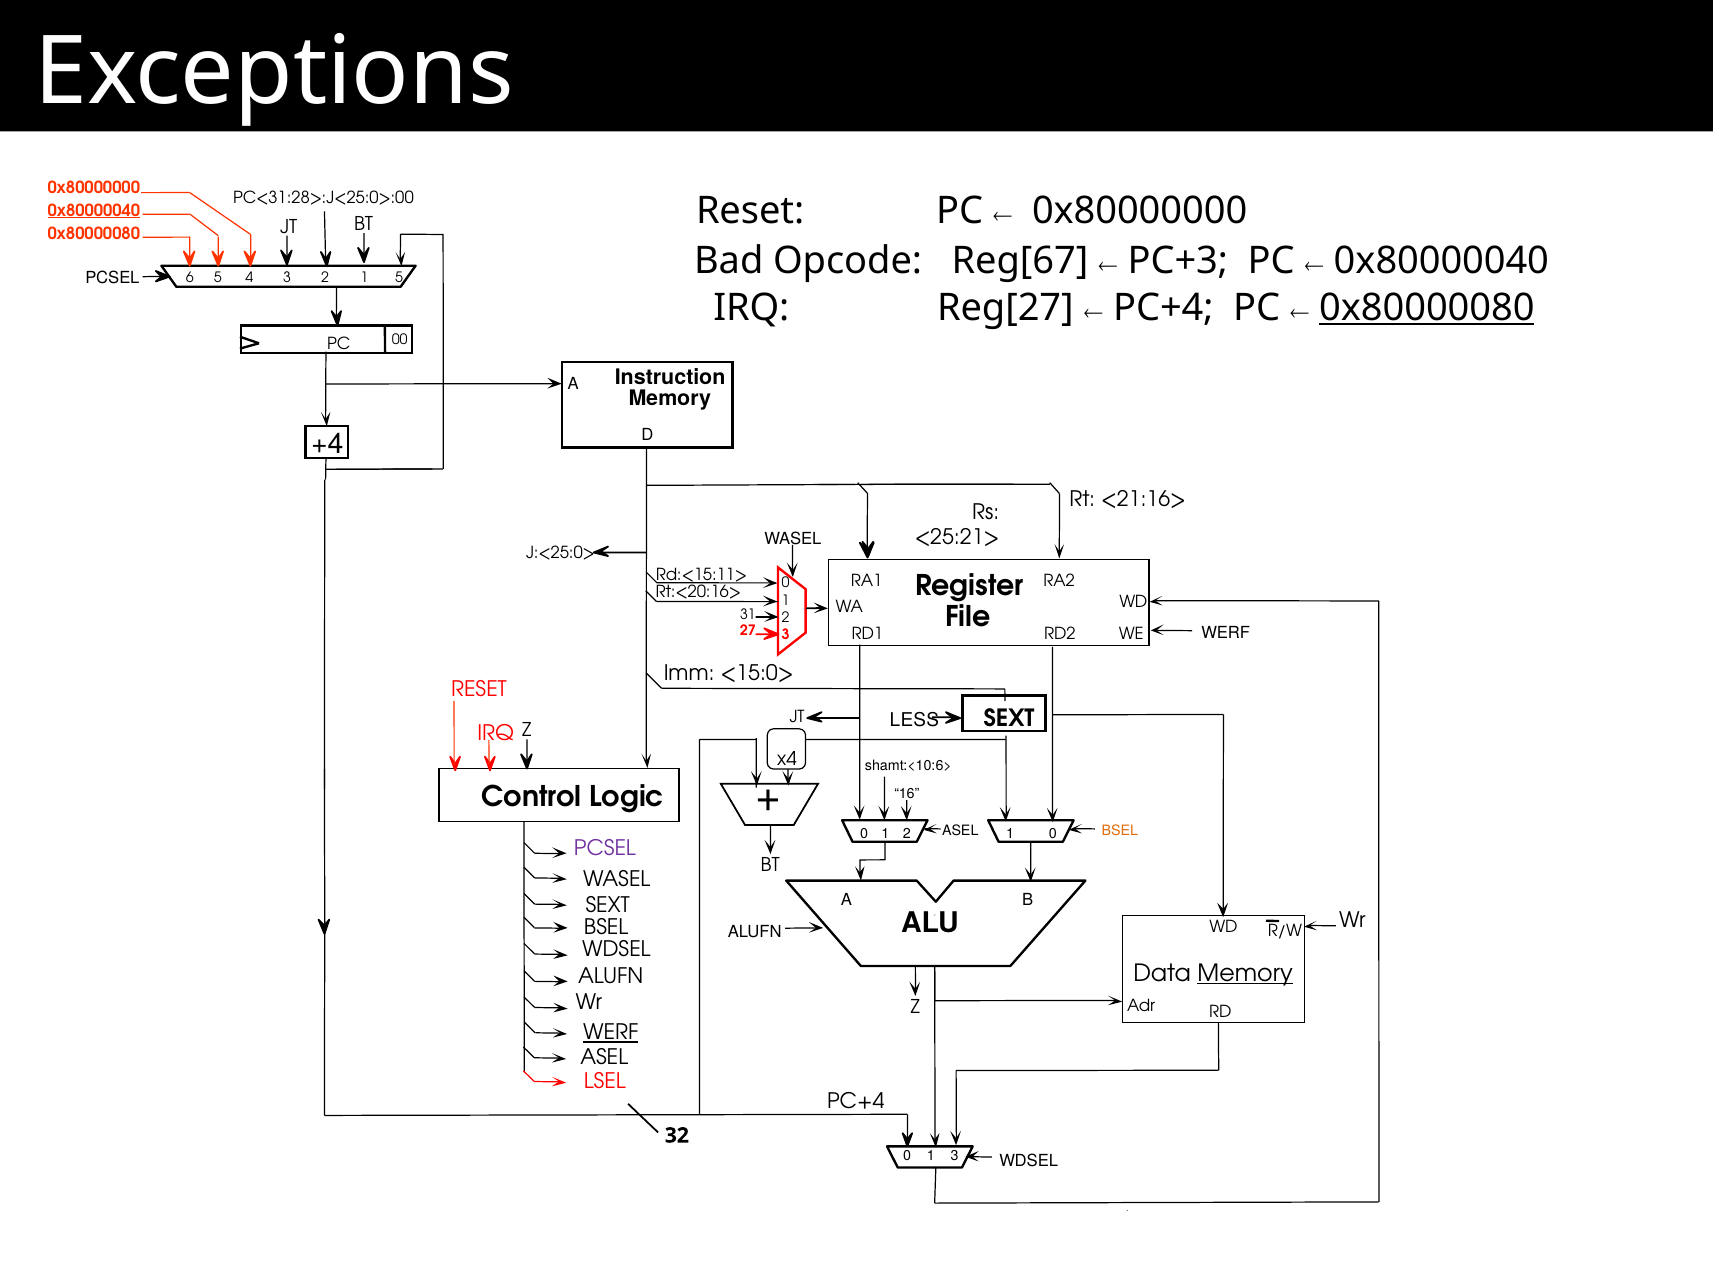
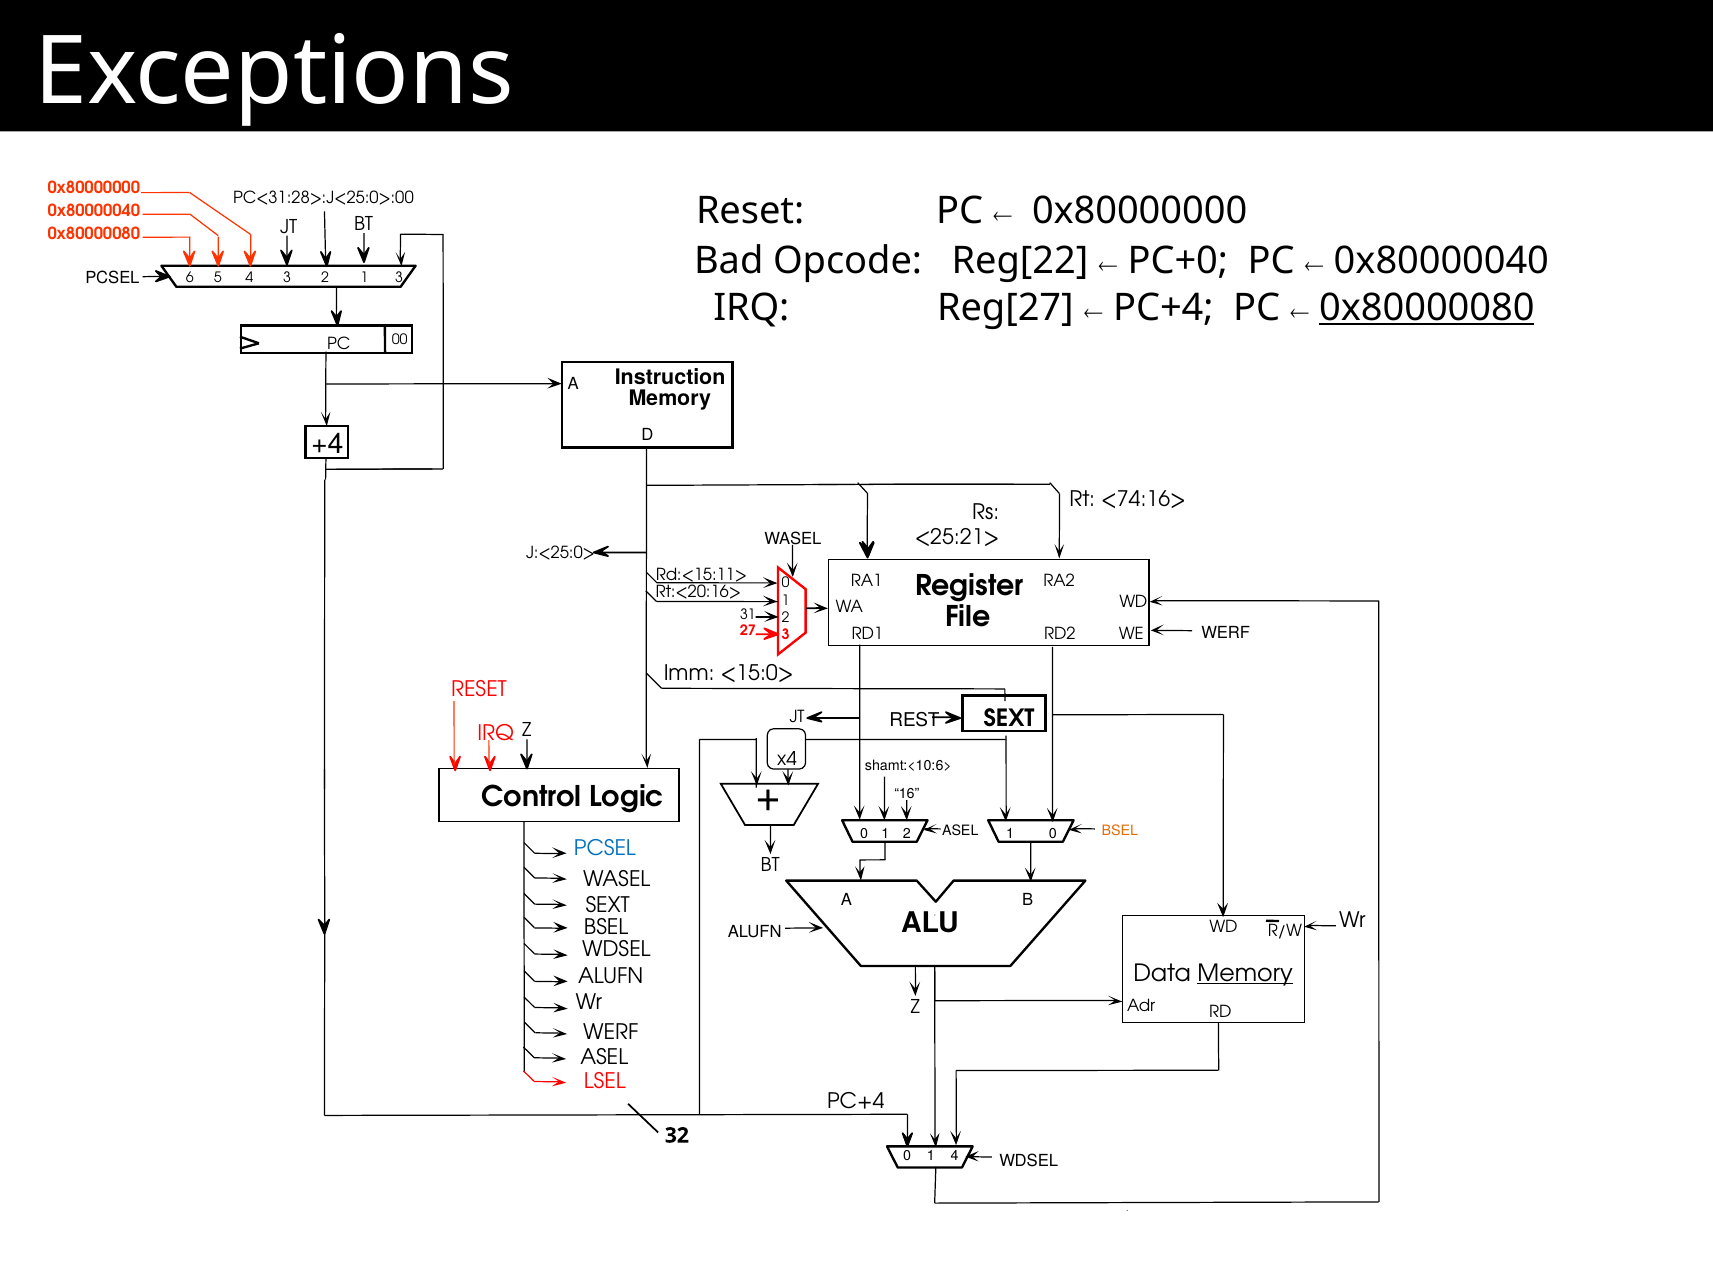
0x80000040 at (94, 211) underline: present -> none
Reg[67: Reg[67 -> Reg[22
PC+3: PC+3 -> PC+0
PCSEL 5: 5 -> 3
<21:16>: <21:16> -> <74:16>
LESS: LESS -> REST
PCSEL at (605, 849) colour: purple -> blue
WERF at (611, 1033) underline: present -> none
1 3: 3 -> 4
